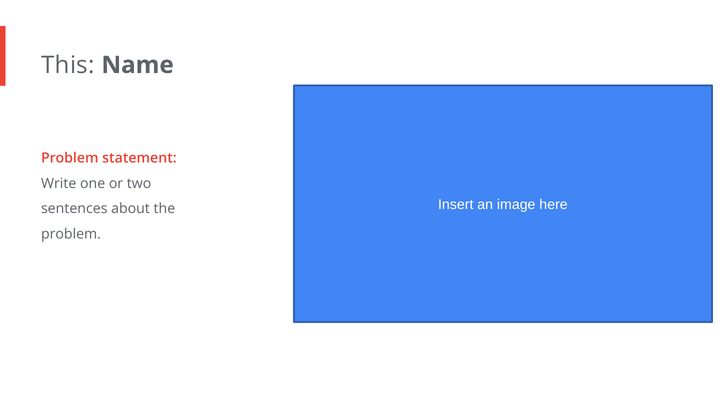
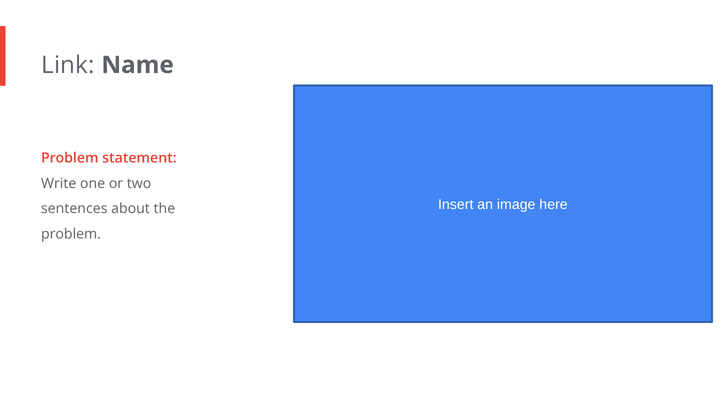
This: This -> Link
